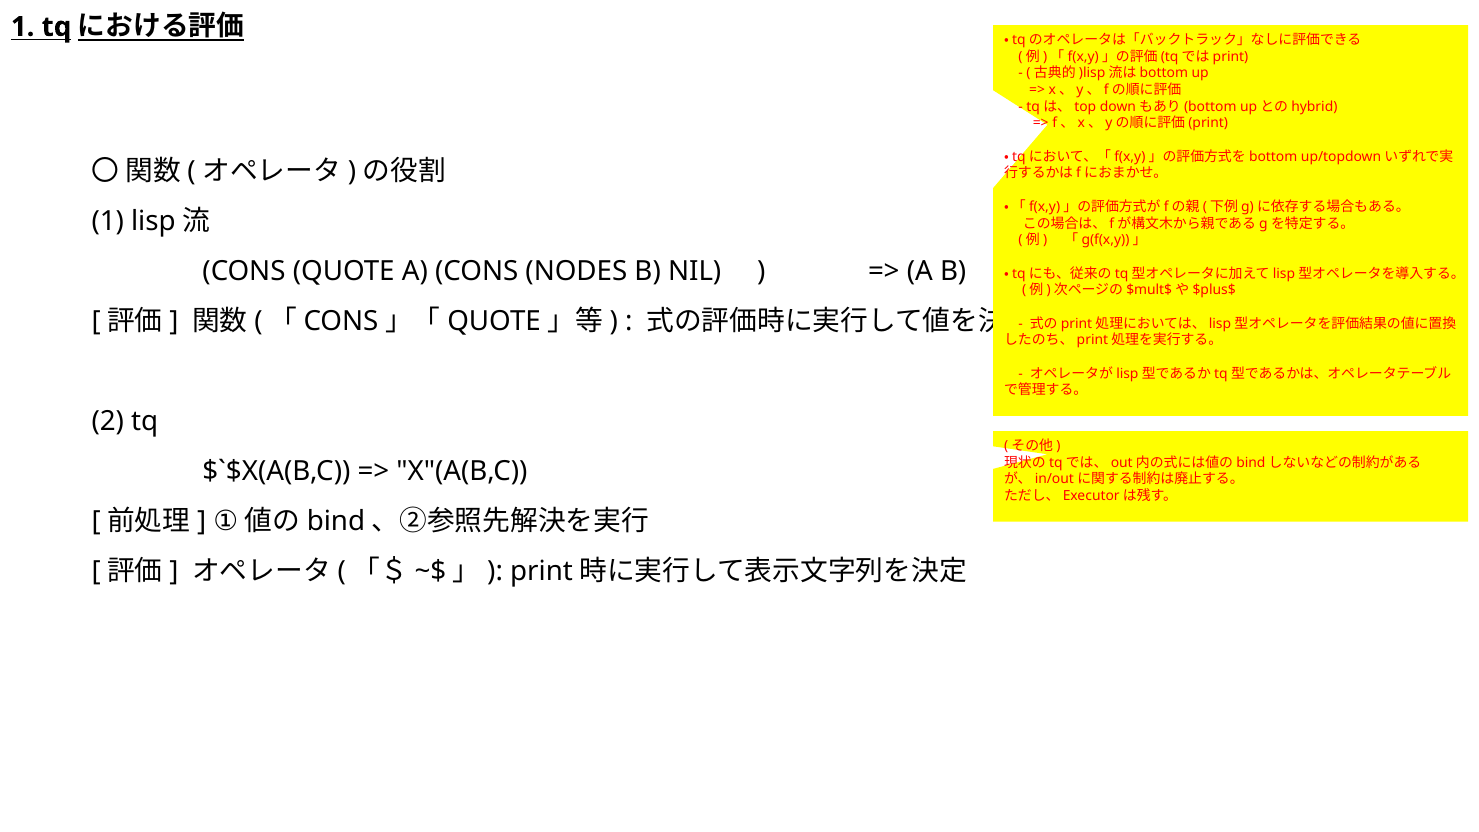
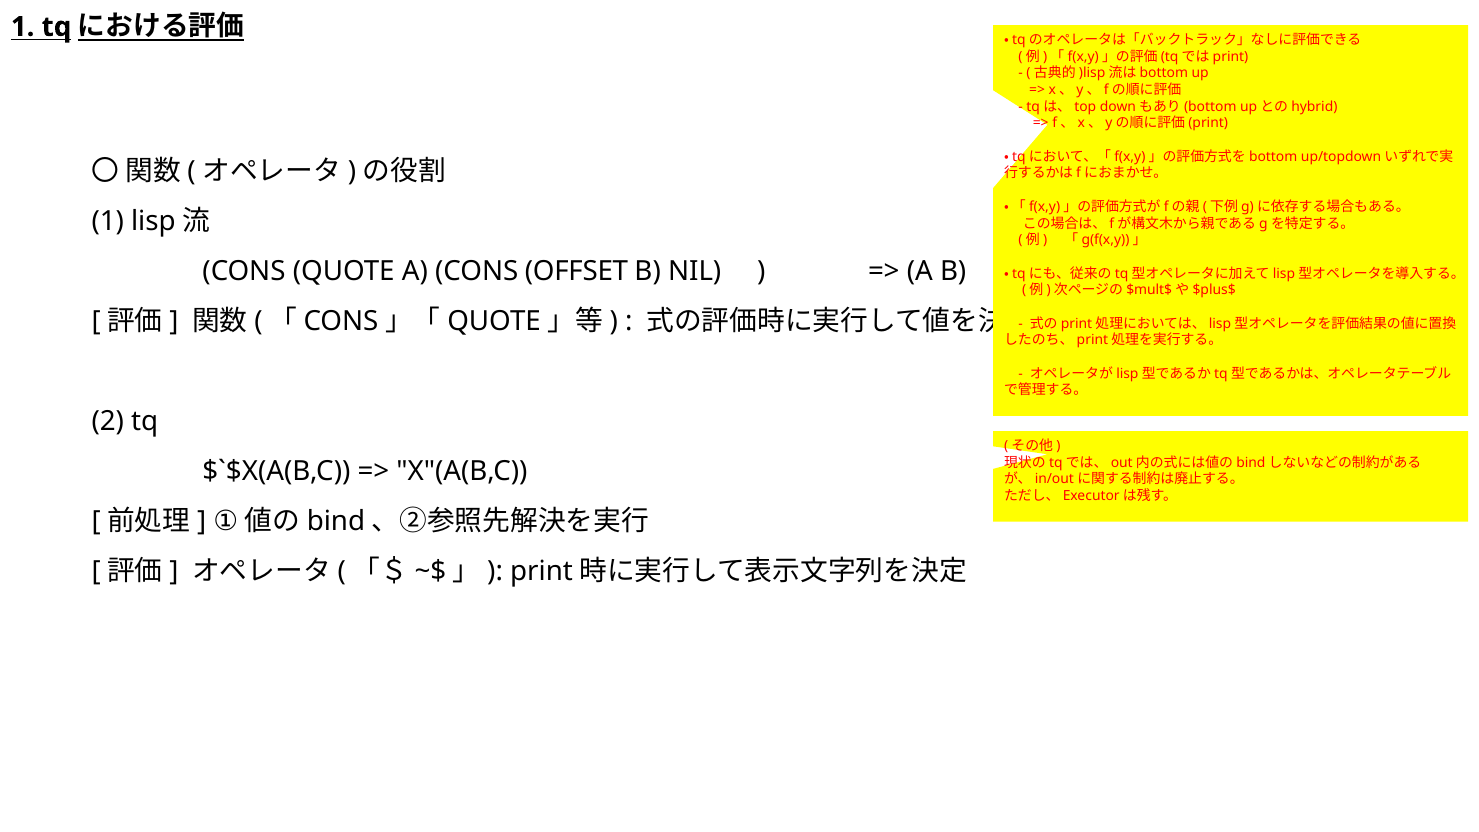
NODES: NODES -> OFFSET
